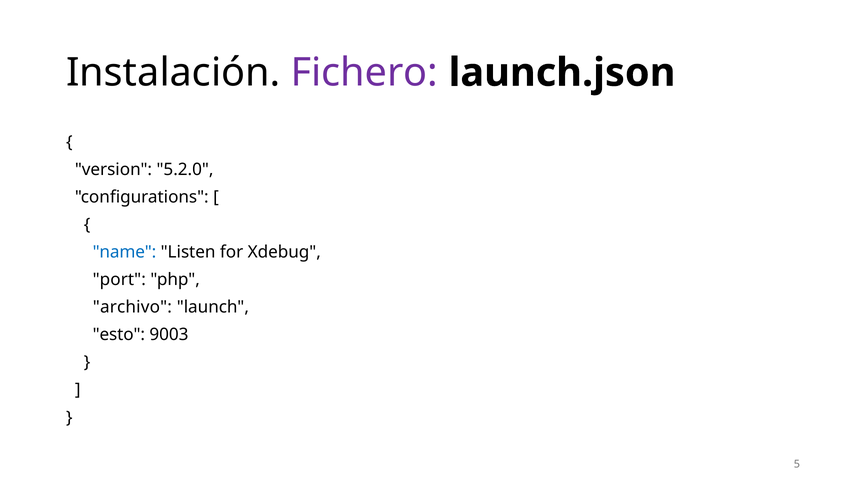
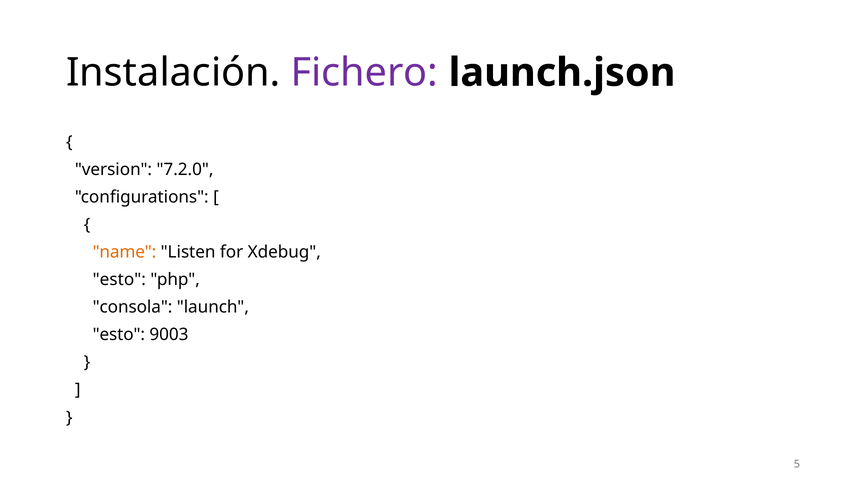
5.2.0: 5.2.0 -> 7.2.0
name colour: blue -> orange
port at (119, 280): port -> esto
archivo: archivo -> consola
